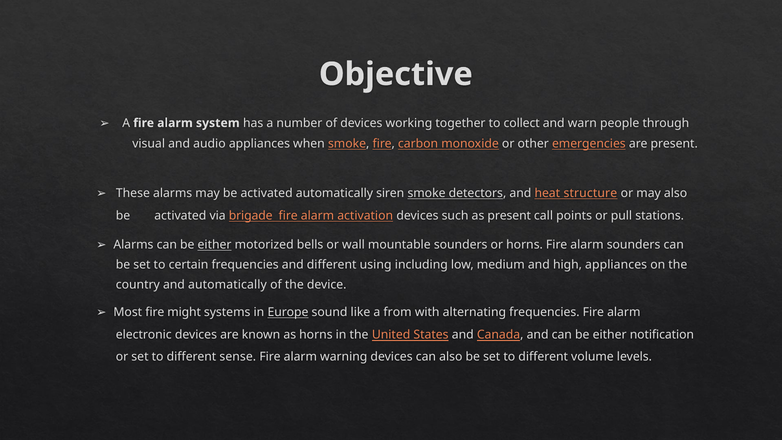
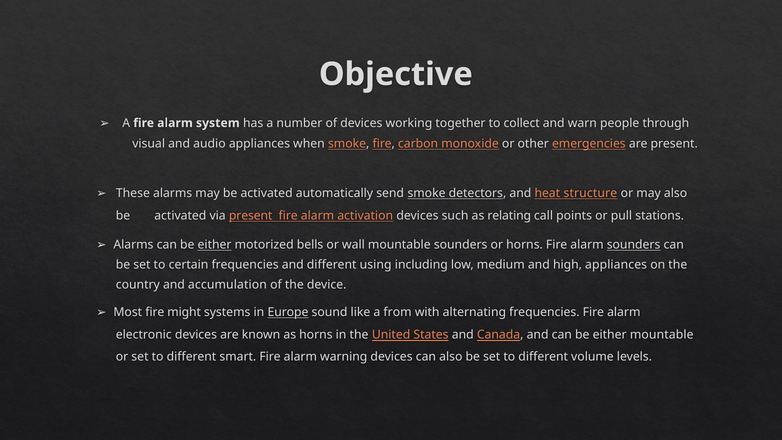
siren: siren -> send
via brigade: brigade -> present
as present: present -> relating
sounders at (634, 245) underline: none -> present
and automatically: automatically -> accumulation
either notification: notification -> mountable
sense: sense -> smart
